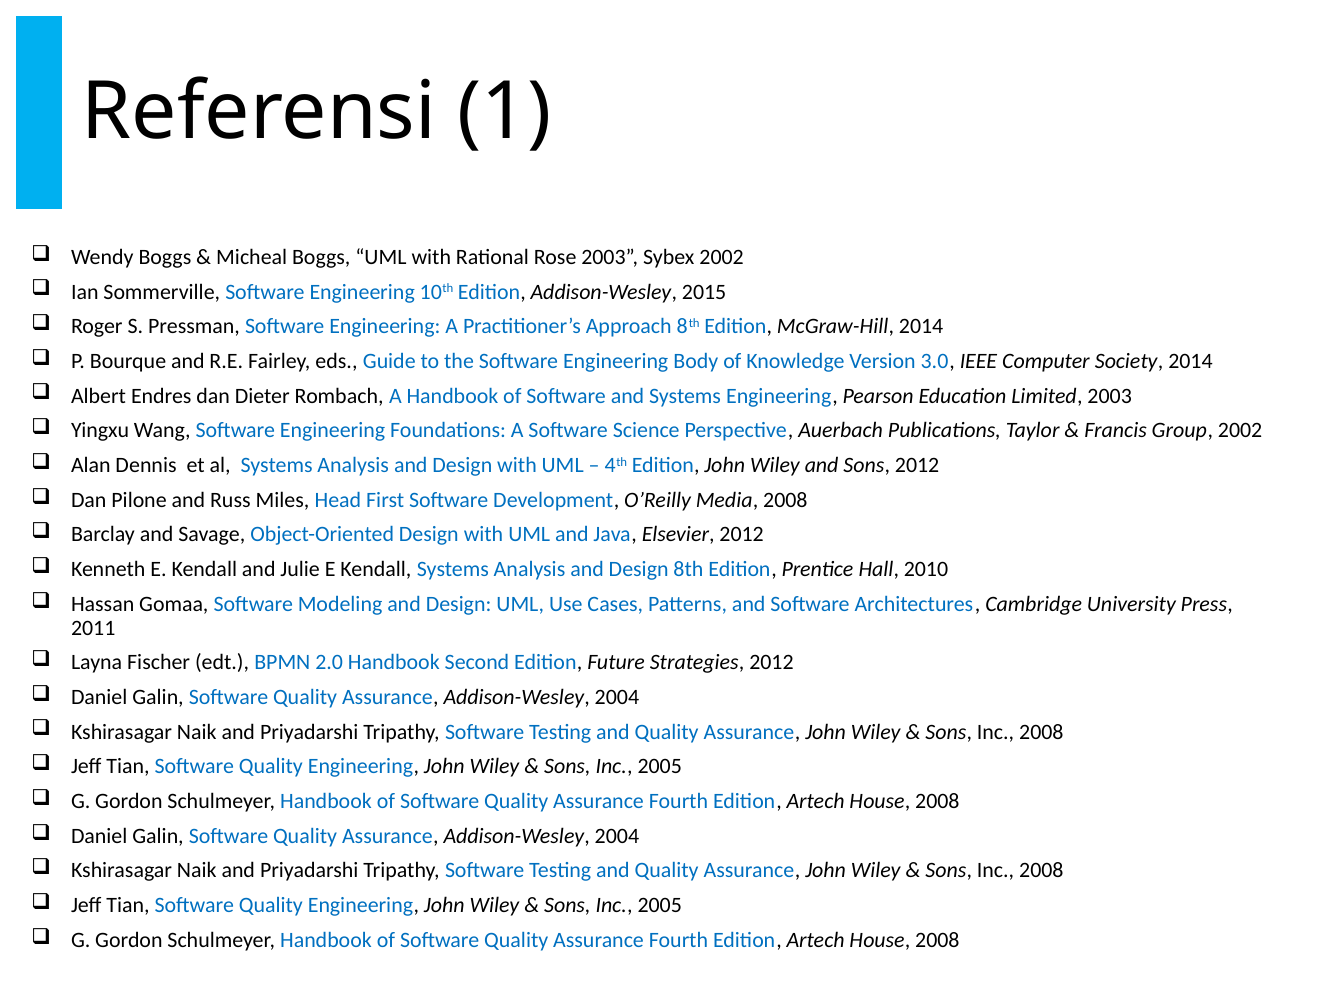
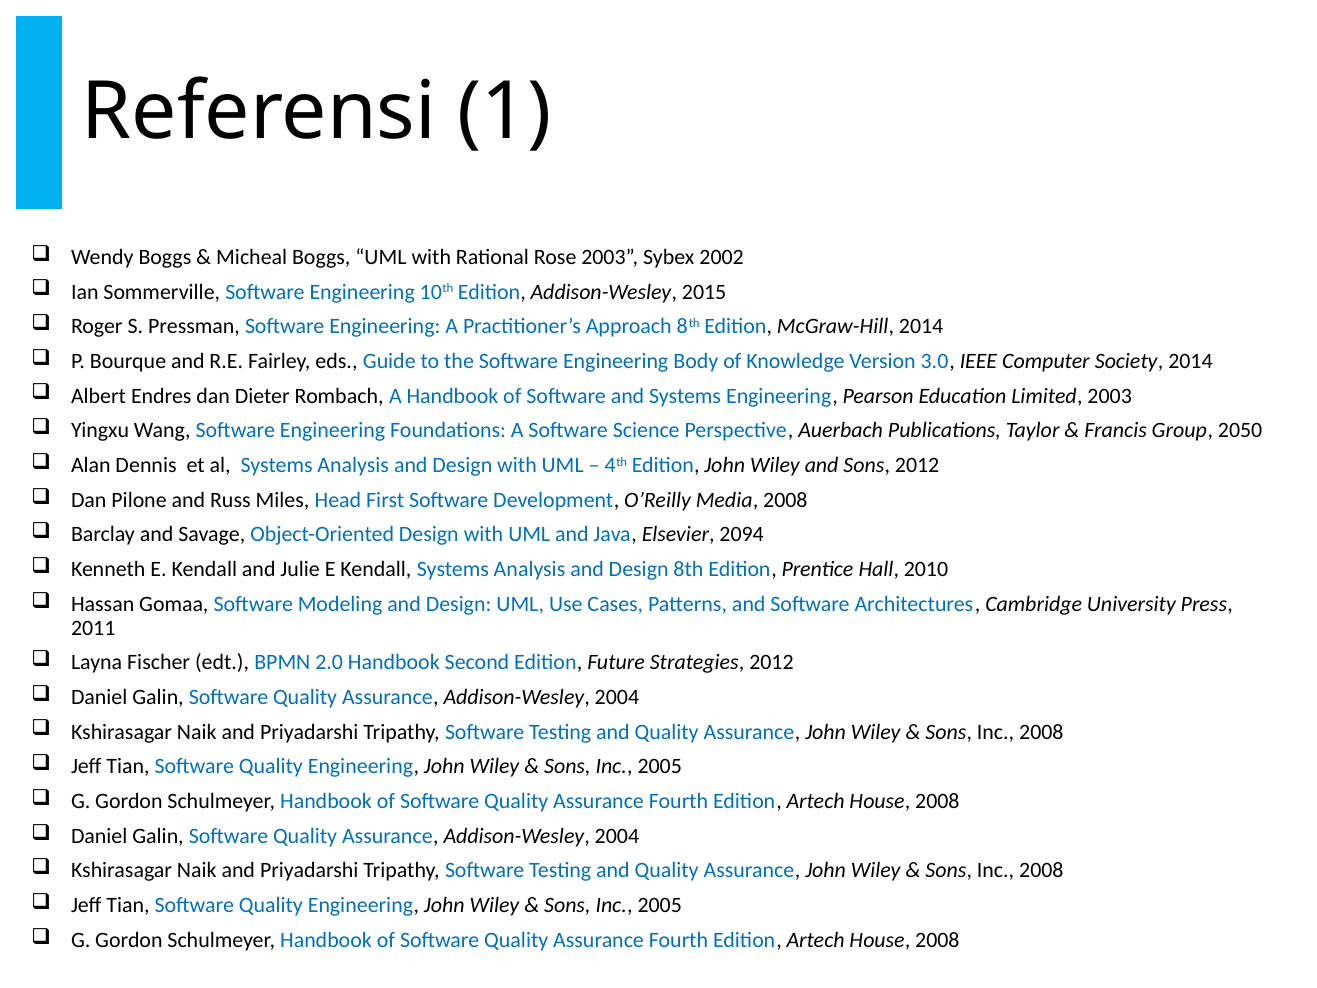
Group 2002: 2002 -> 2050
Elsevier 2012: 2012 -> 2094
